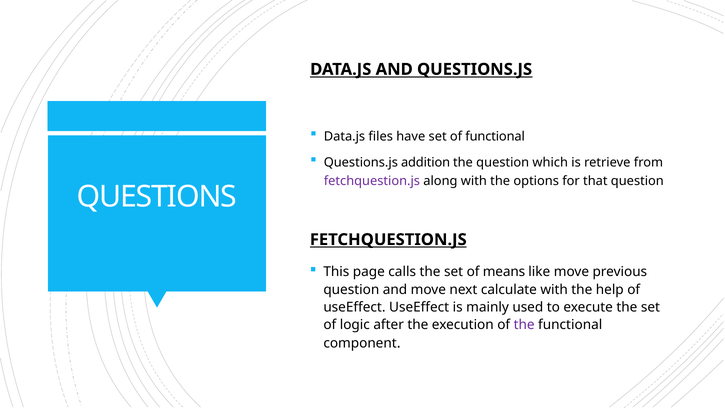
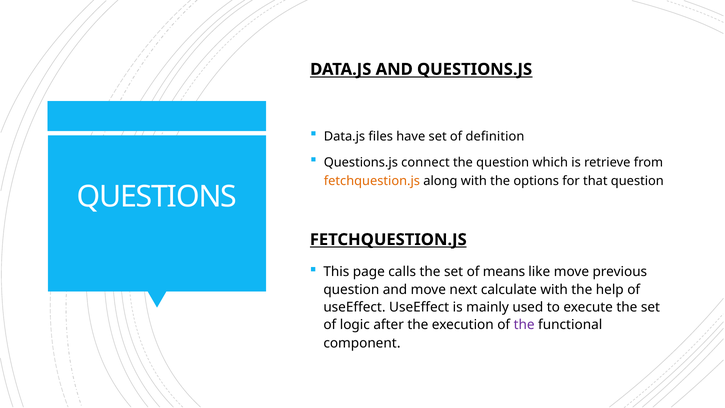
of functional: functional -> definition
addition: addition -> connect
fetchquestion.js at (372, 181) colour: purple -> orange
